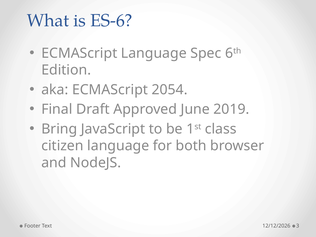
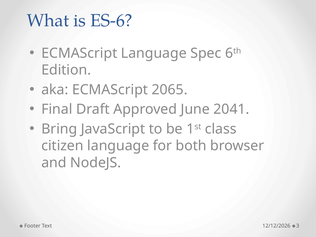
2054: 2054 -> 2065
2019: 2019 -> 2041
